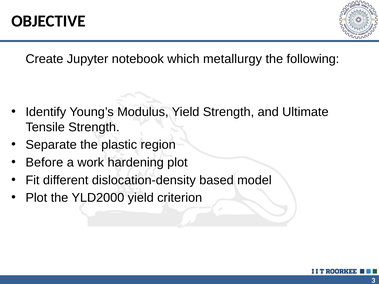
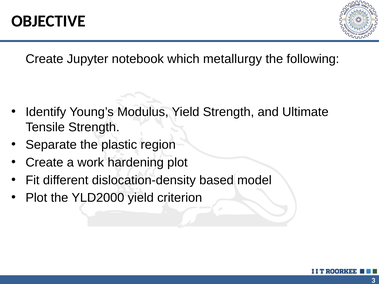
Before at (44, 163): Before -> Create
